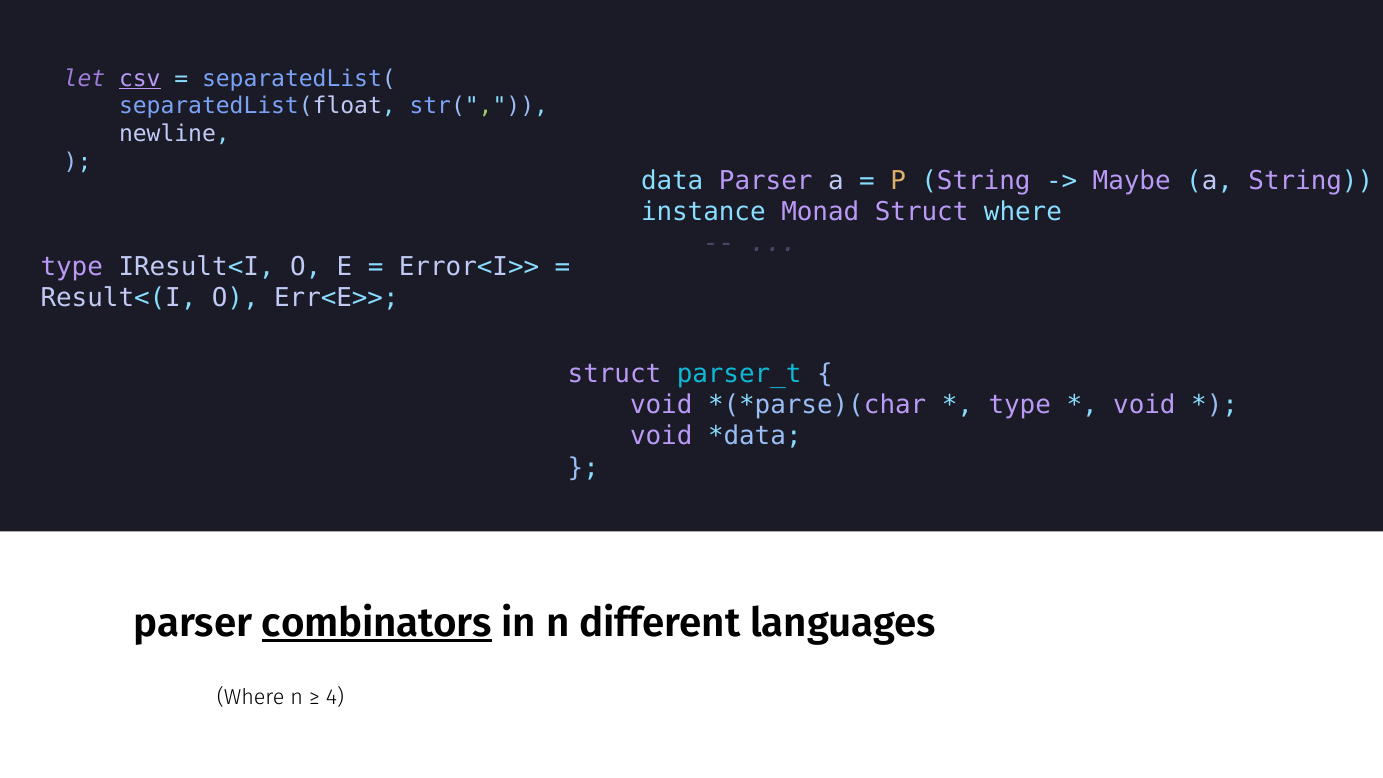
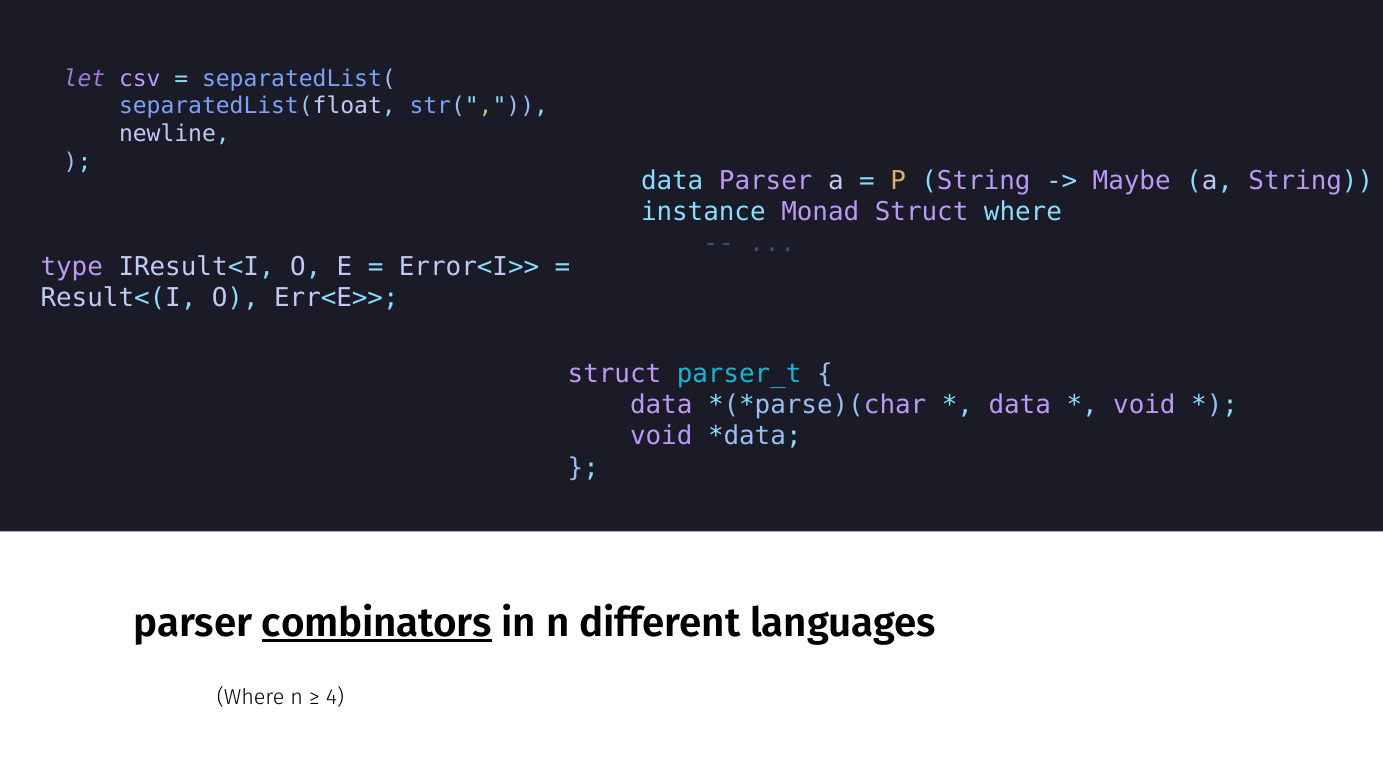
csv underline: present -> none
void at (661, 405): void -> data
type at (1020, 405): type -> data
